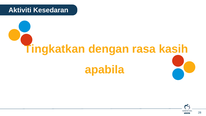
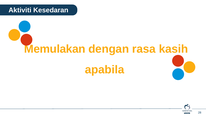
Tingkatkan: Tingkatkan -> Memulakan
